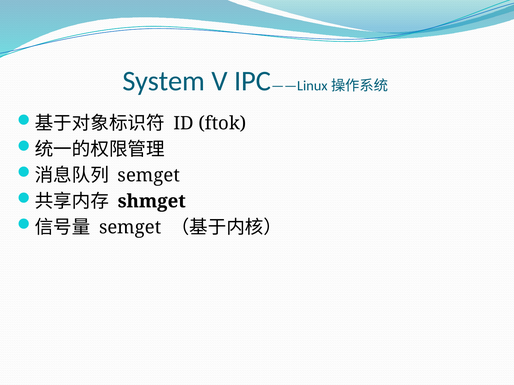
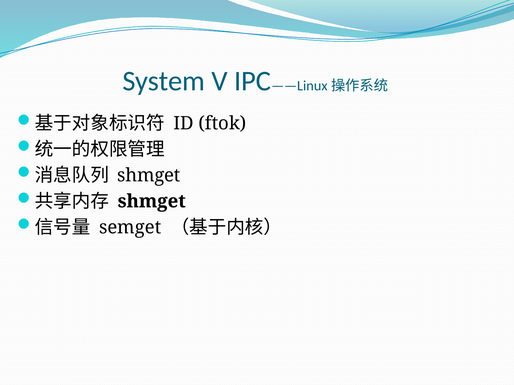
semget at (149, 175): semget -> shmget
